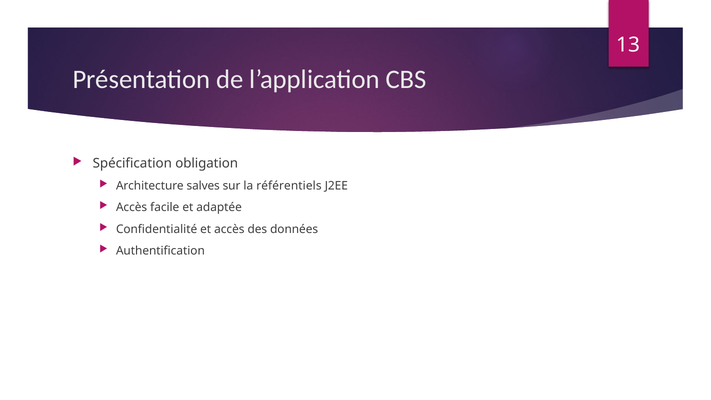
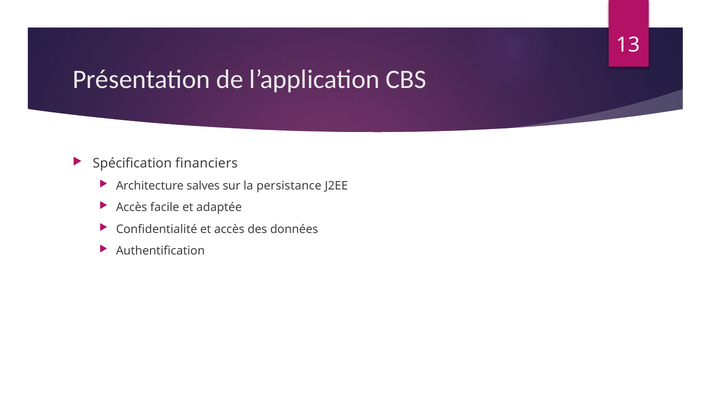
obligation: obligation -> financiers
référentiels: référentiels -> persistance
